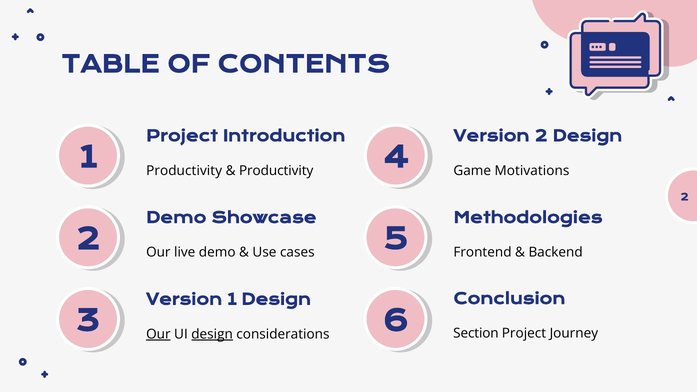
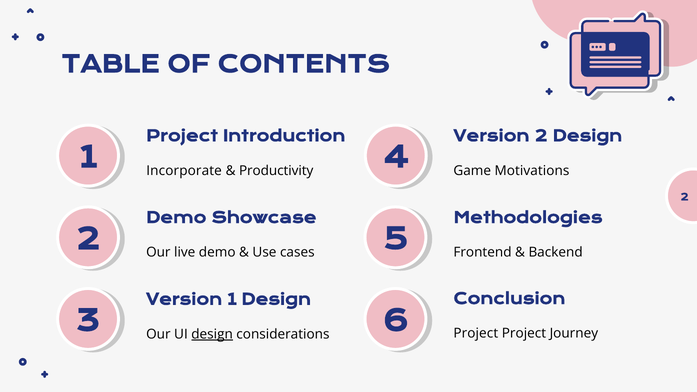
Productivity at (184, 171): Productivity -> Incorporate
Section at (476, 333): Section -> Project
Our at (158, 334) underline: present -> none
